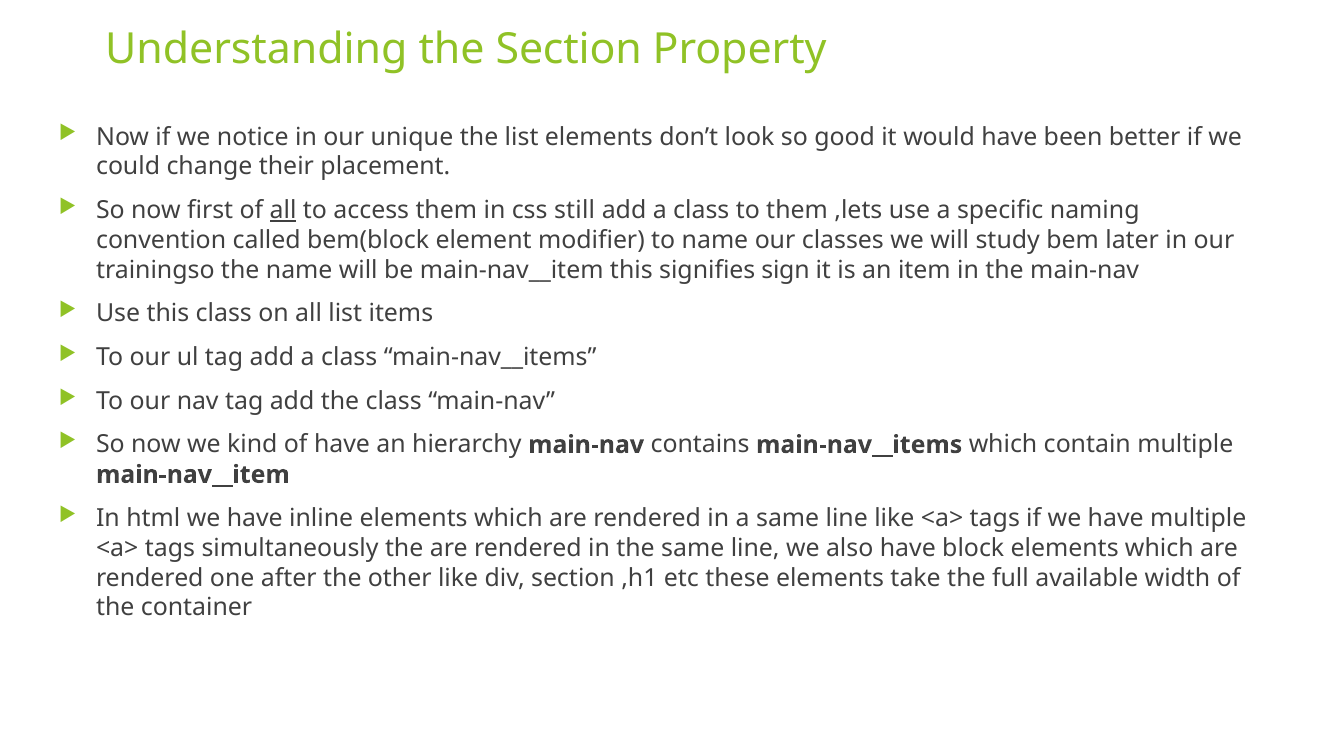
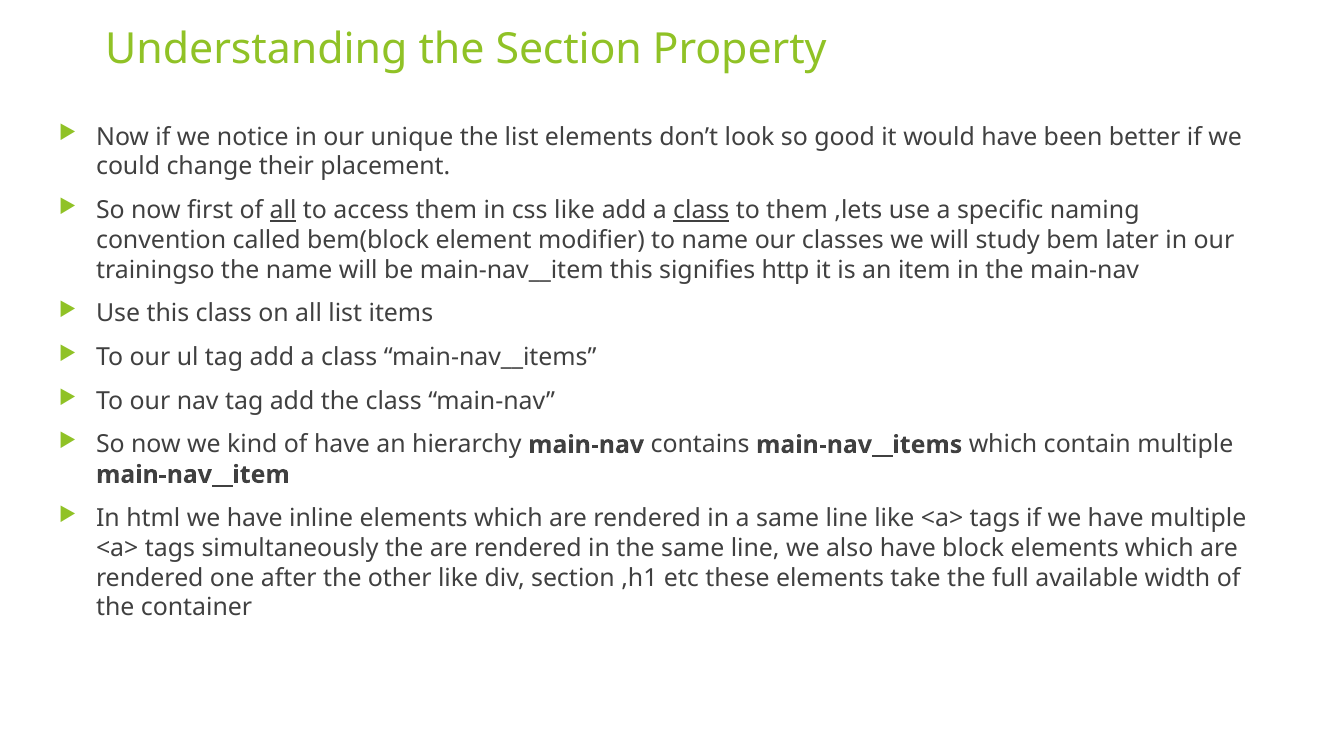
css still: still -> like
class at (701, 211) underline: none -> present
sign: sign -> http
